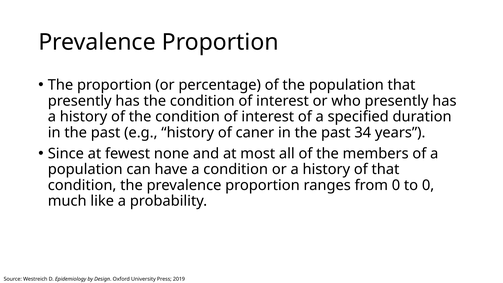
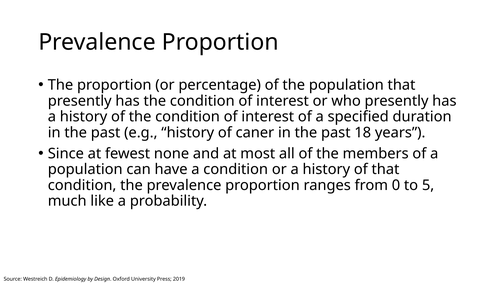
34: 34 -> 18
to 0: 0 -> 5
